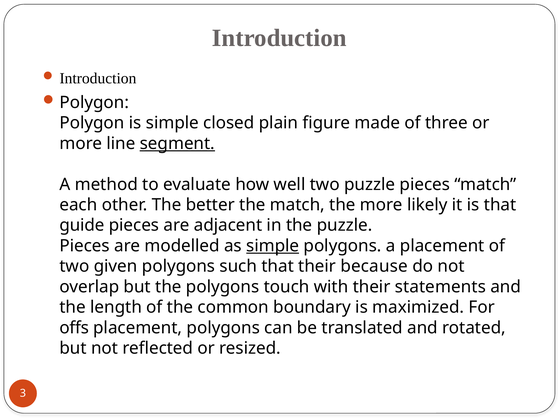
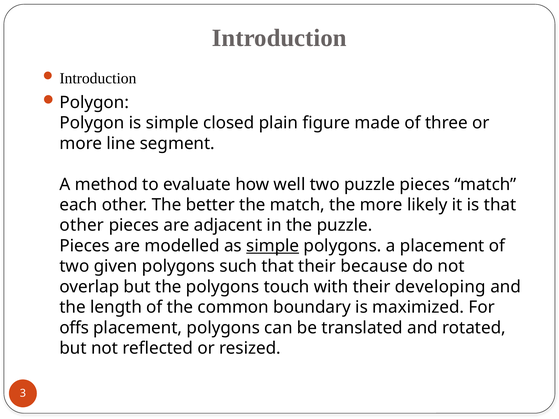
segment underline: present -> none
guide at (82, 225): guide -> other
statements: statements -> developing
